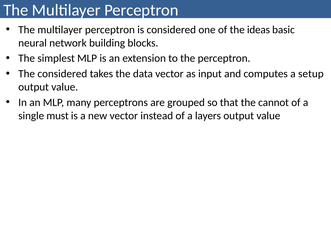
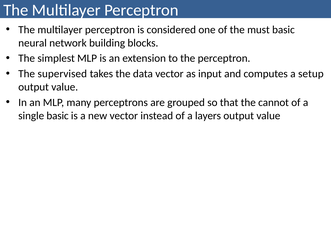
ideas: ideas -> must
The considered: considered -> supervised
single must: must -> basic
